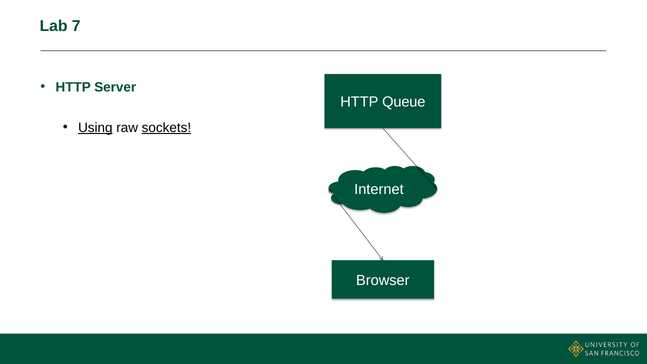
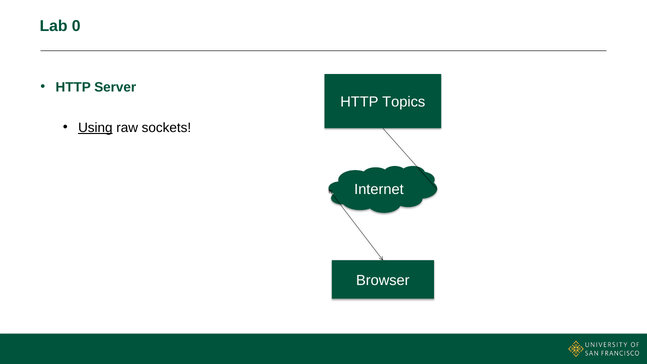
7: 7 -> 0
Queue: Queue -> Topics
sockets underline: present -> none
